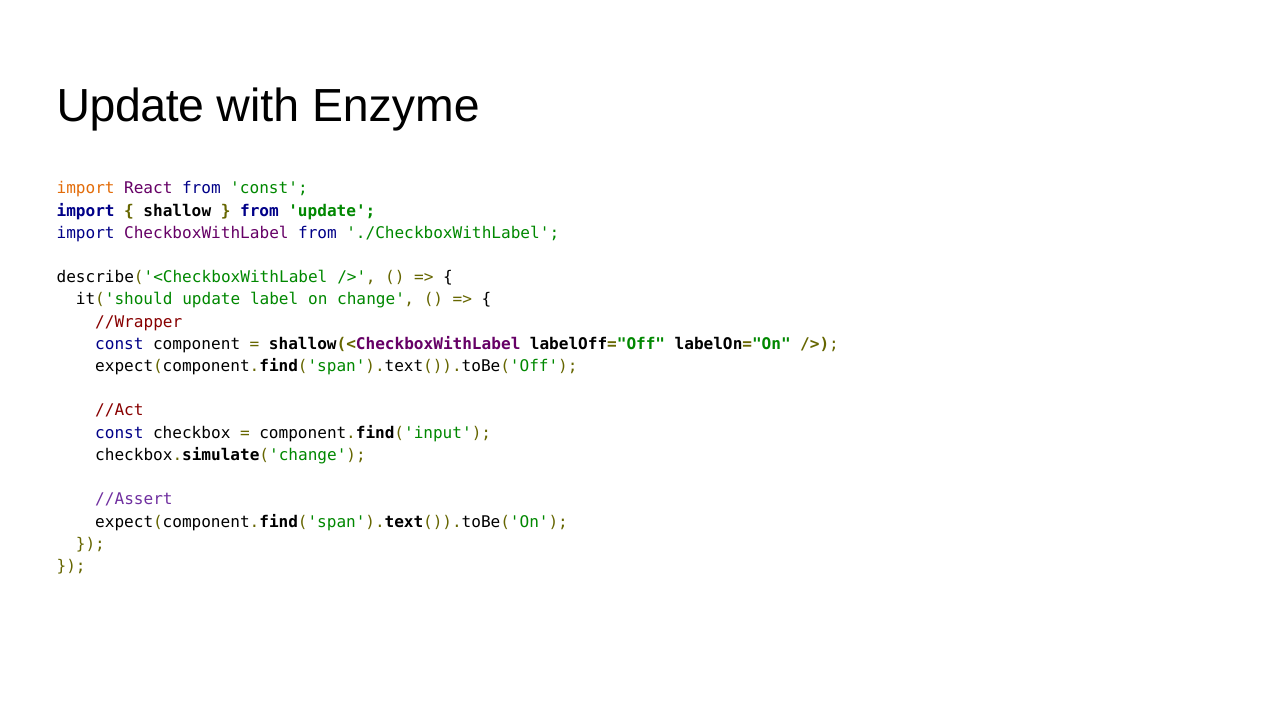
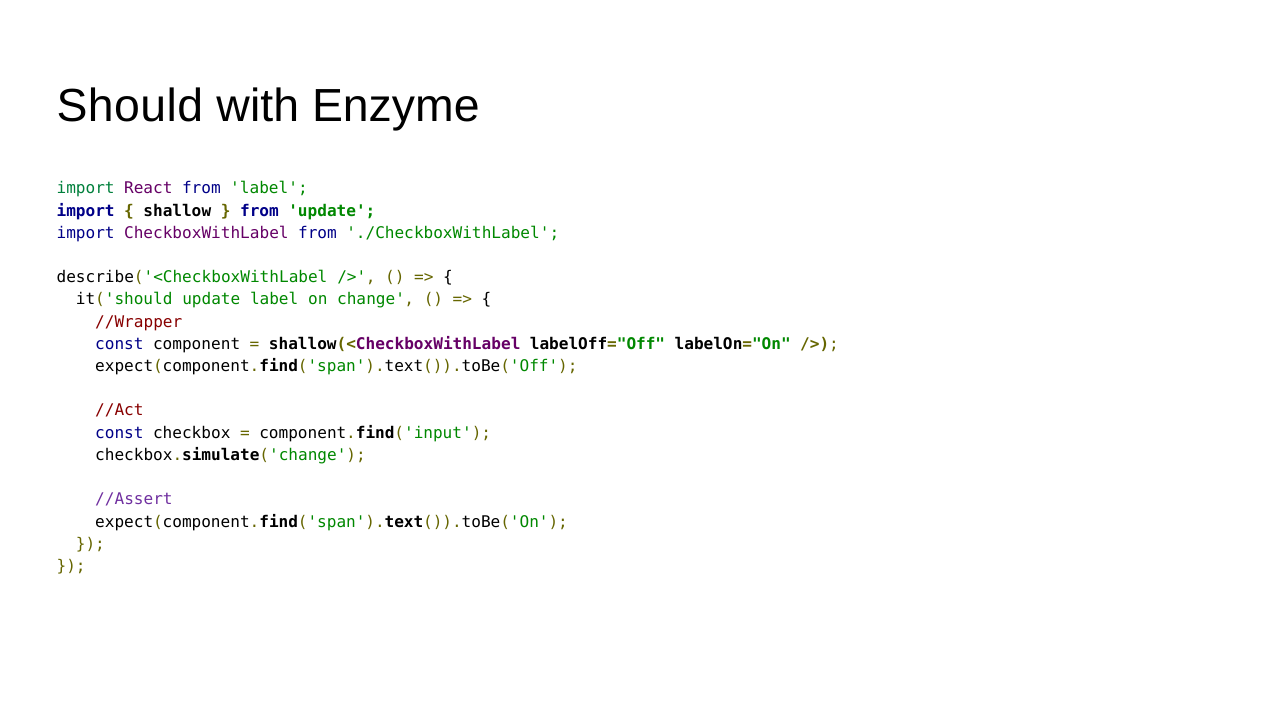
Update at (130, 106): Update -> Should
import at (86, 188) colour: orange -> green
from const: const -> label
